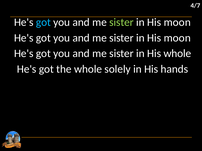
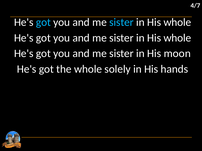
sister at (121, 22) colour: light green -> light blue
moon at (177, 22): moon -> whole
moon at (177, 38): moon -> whole
His whole: whole -> moon
